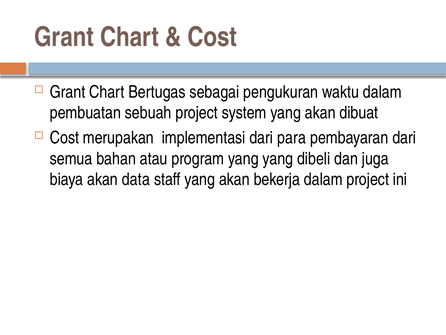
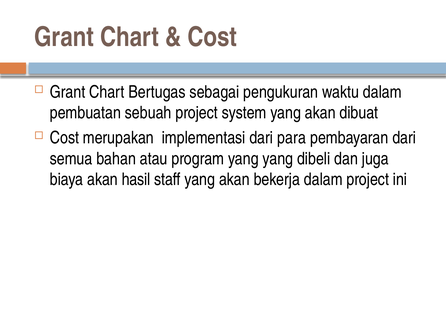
data: data -> hasil
